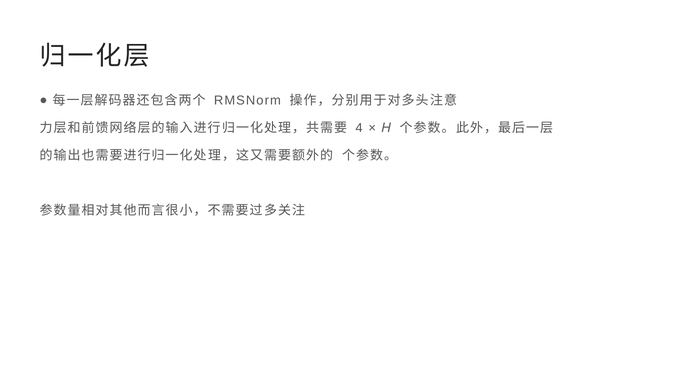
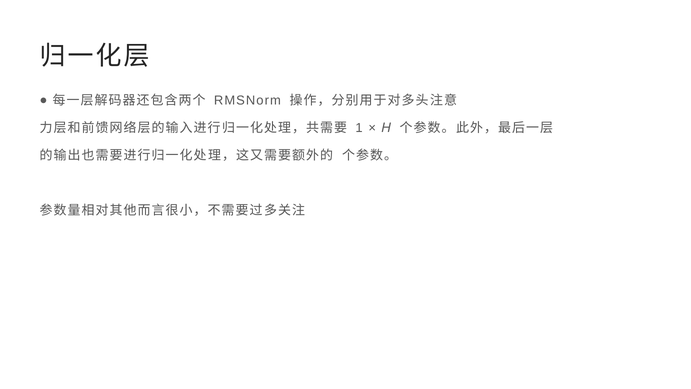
4: 4 -> 1
